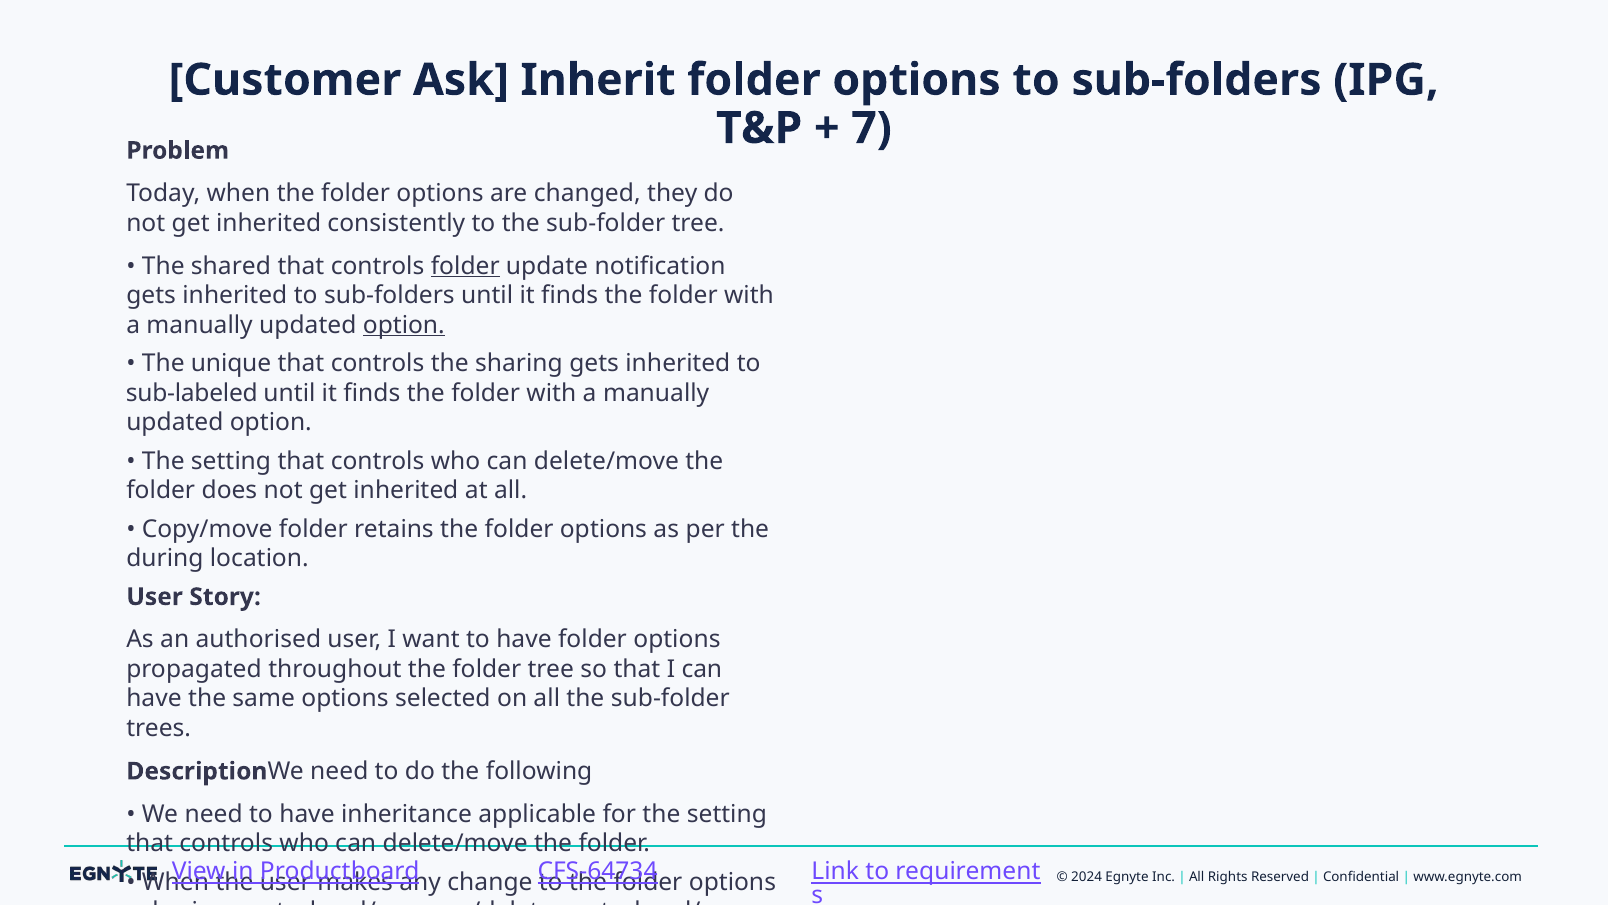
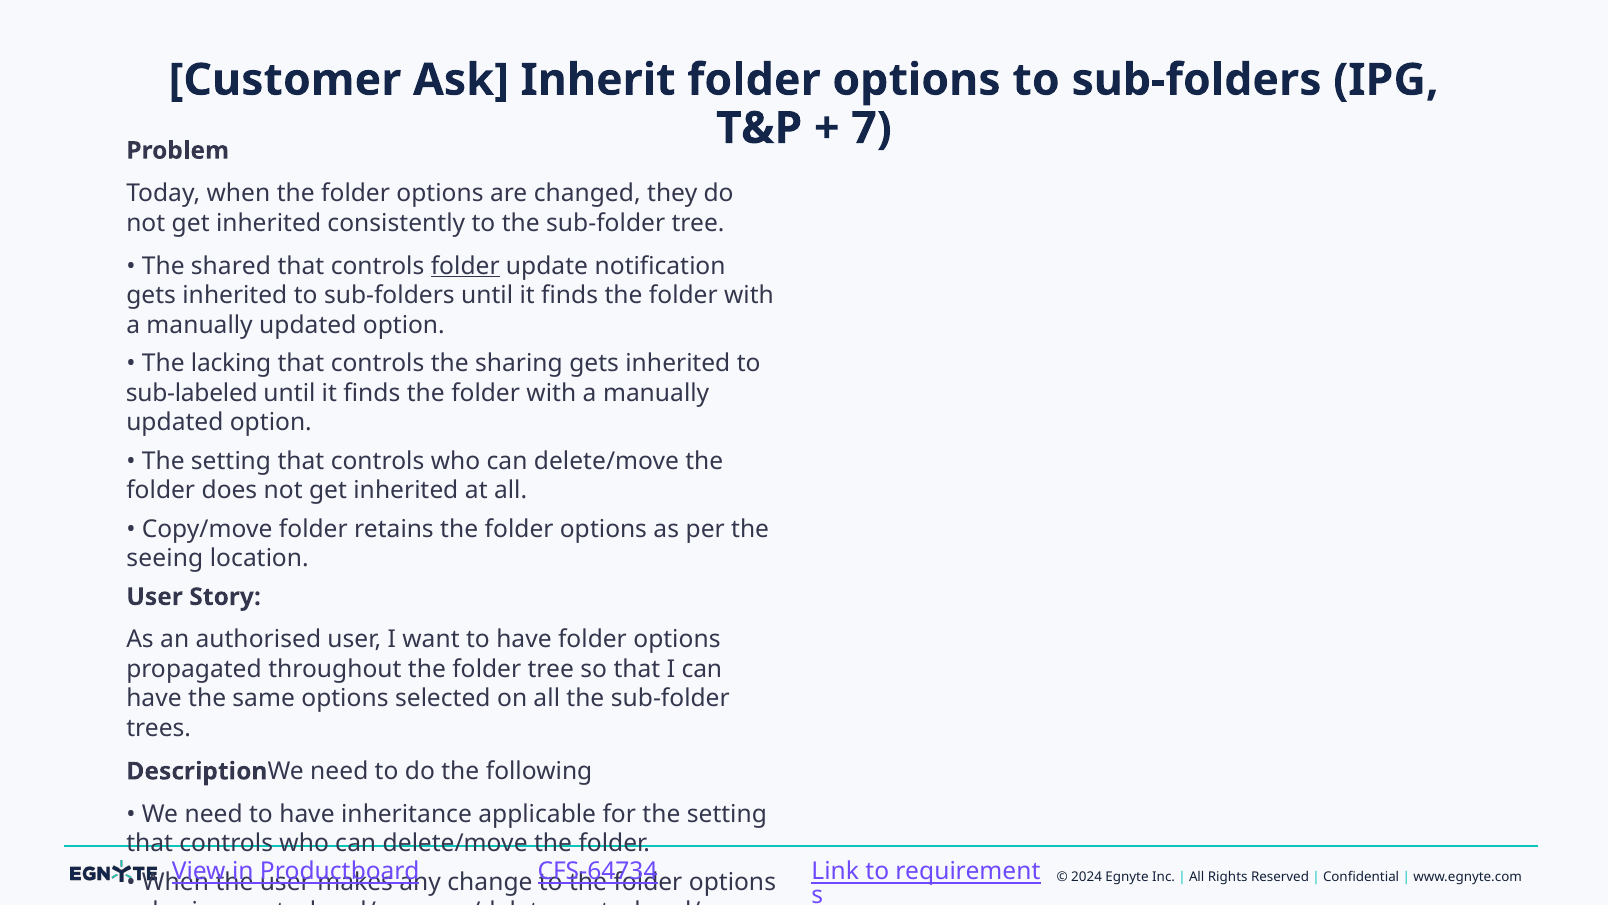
option at (404, 325) underline: present -> none
unique: unique -> lacking
during: during -> seeing
